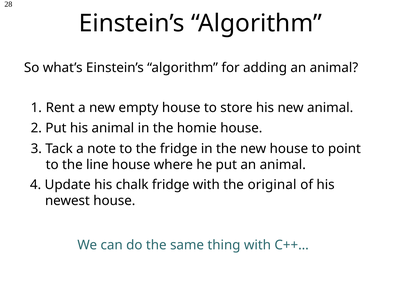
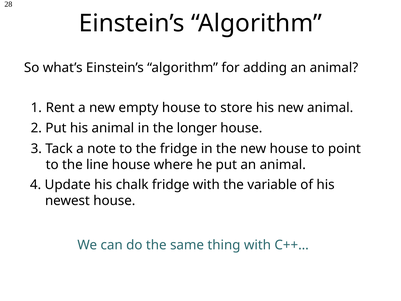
homie: homie -> longer
original: original -> variable
